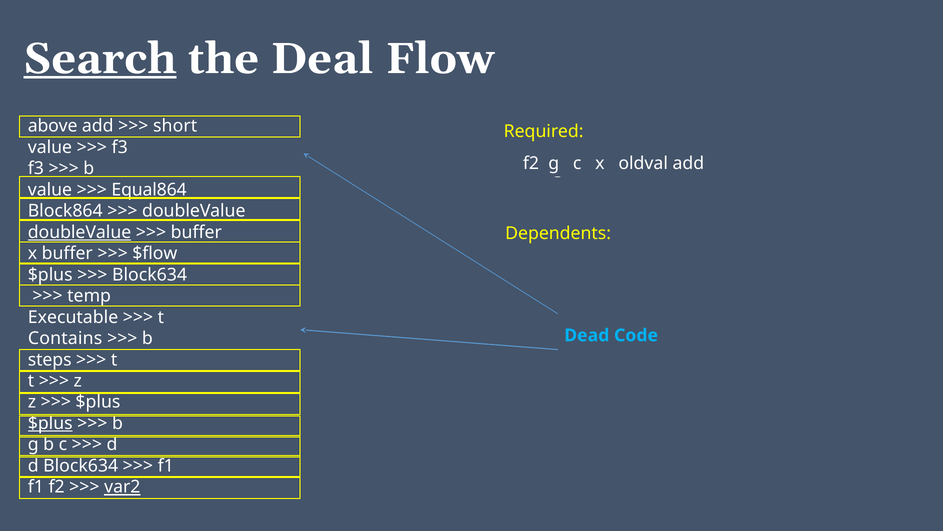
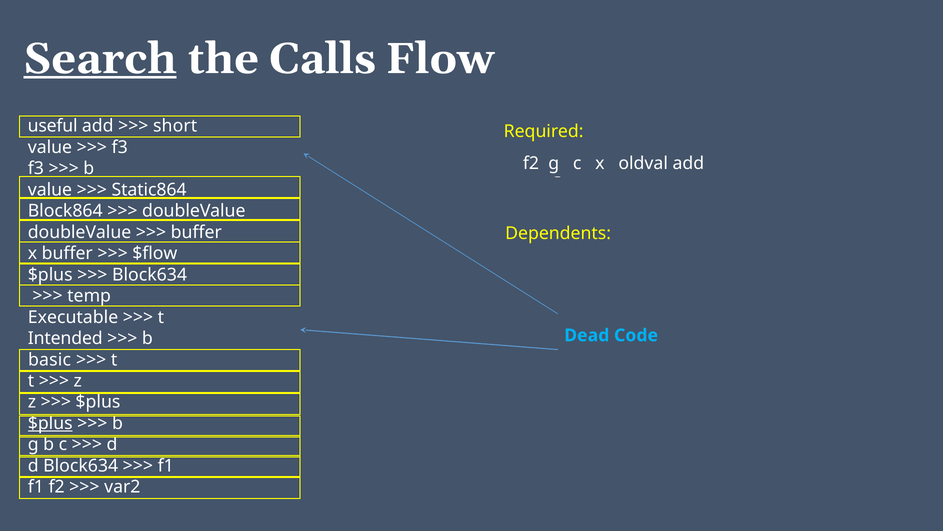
Deal: Deal -> Calls
above: above -> useful
Equal864: Equal864 -> Static864
doubleValue at (80, 232) underline: present -> none
Contains: Contains -> Intended
steps: steps -> basic
var2 at (122, 487) underline: present -> none
